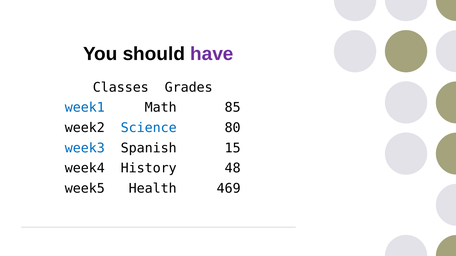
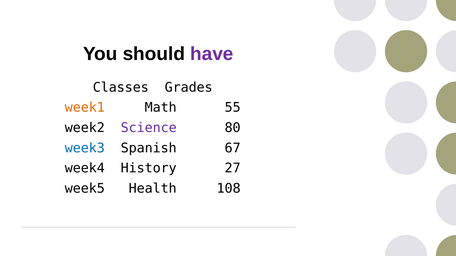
week1 colour: blue -> orange
85: 85 -> 55
Science colour: blue -> purple
15: 15 -> 67
48: 48 -> 27
469: 469 -> 108
